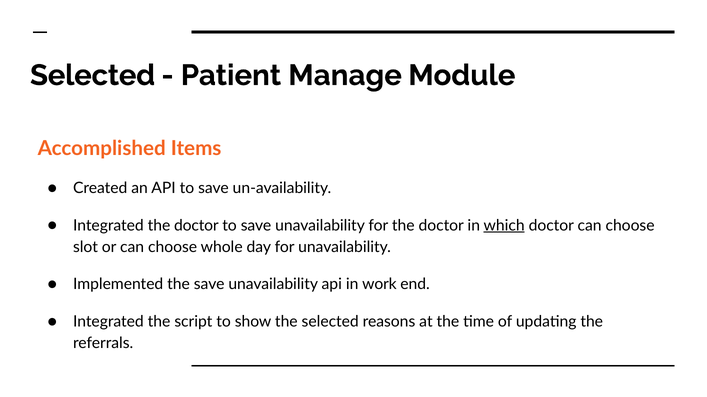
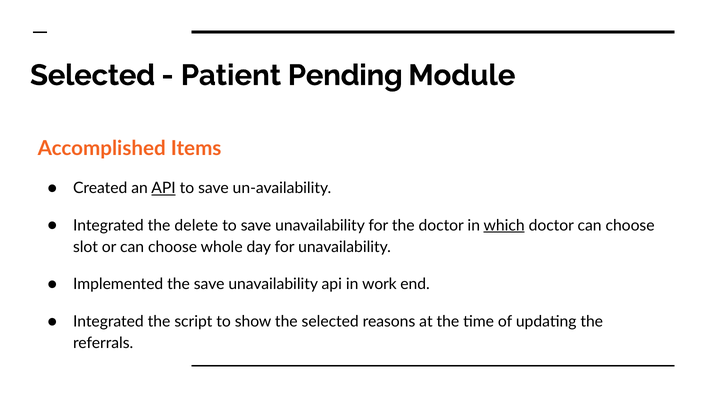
Manage: Manage -> Pending
API at (164, 188) underline: none -> present
Integrated the doctor: doctor -> delete
